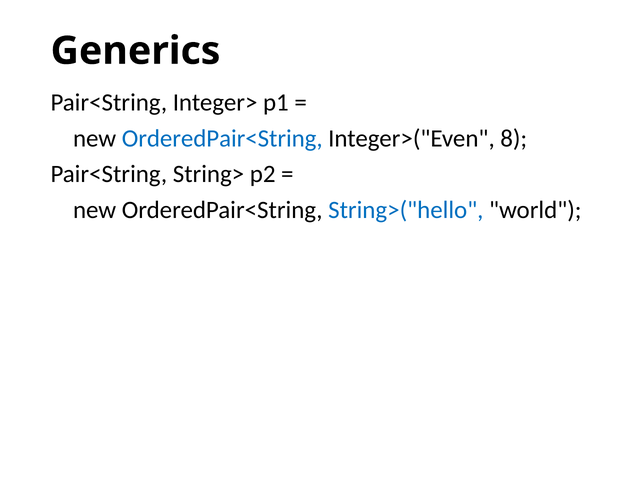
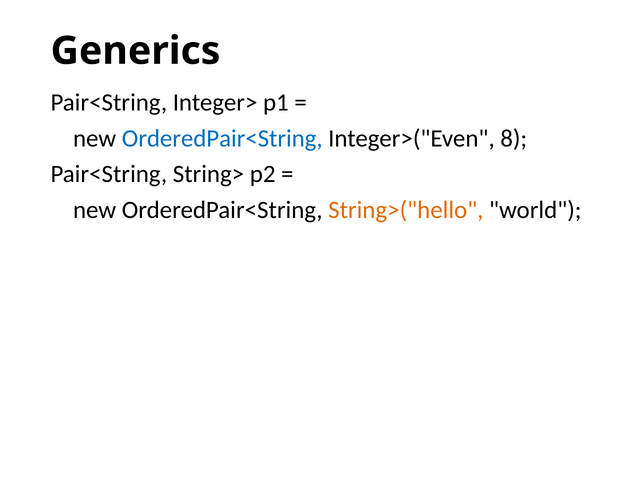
String>("hello colour: blue -> orange
